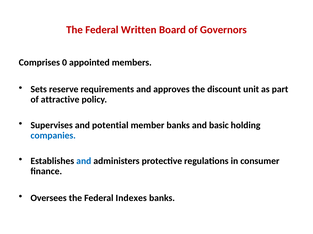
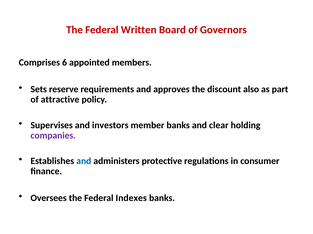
0: 0 -> 6
unit: unit -> also
potential: potential -> investors
basic: basic -> clear
companies colour: blue -> purple
